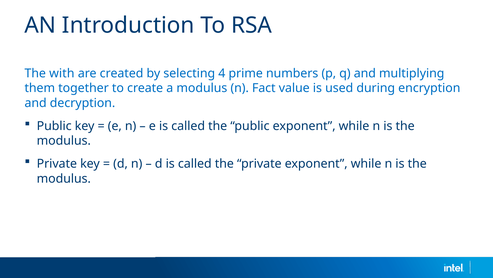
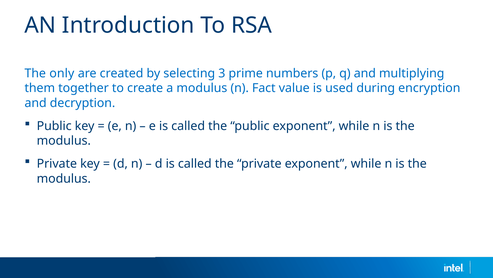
with: with -> only
4: 4 -> 3
